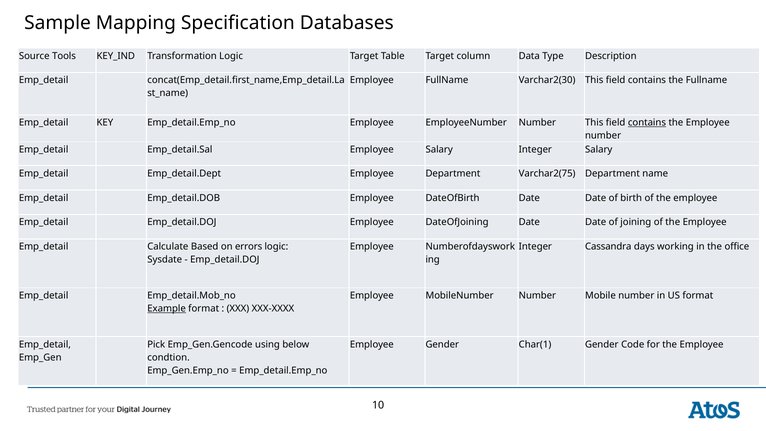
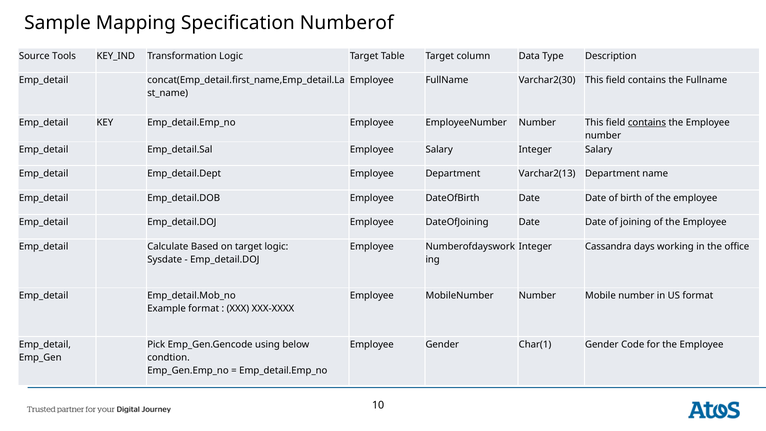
Databases: Databases -> Numberof
Varchar2(75: Varchar2(75 -> Varchar2(13
on errors: errors -> target
Example underline: present -> none
